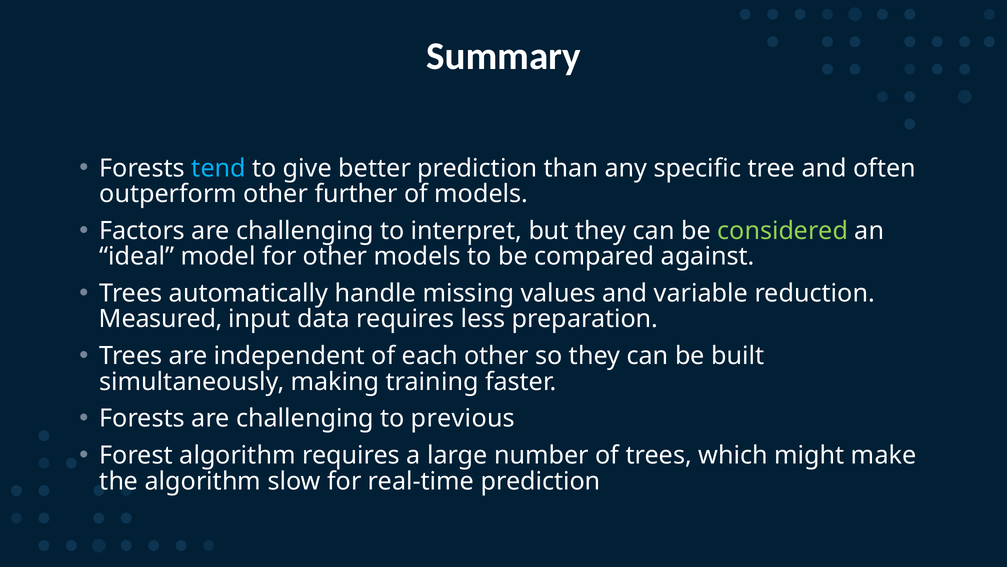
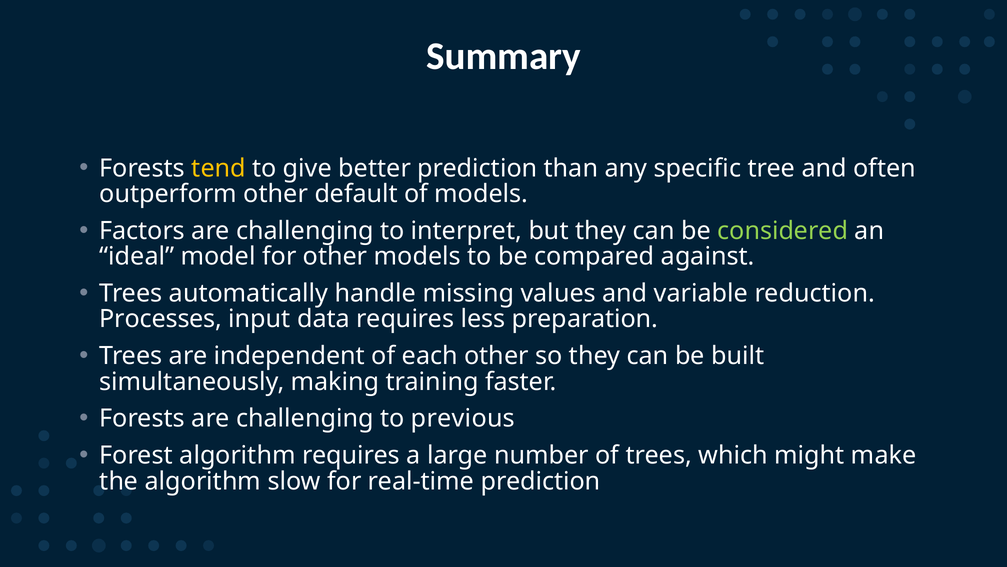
tend colour: light blue -> yellow
further: further -> default
Measured: Measured -> Processes
